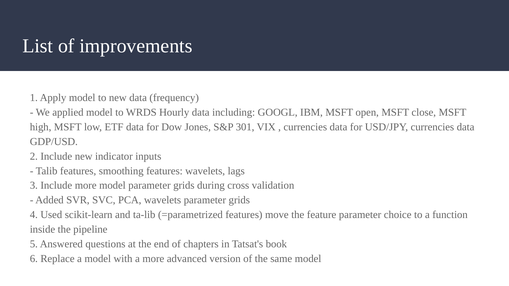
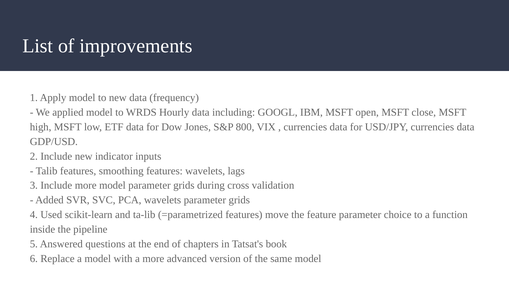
301: 301 -> 800
